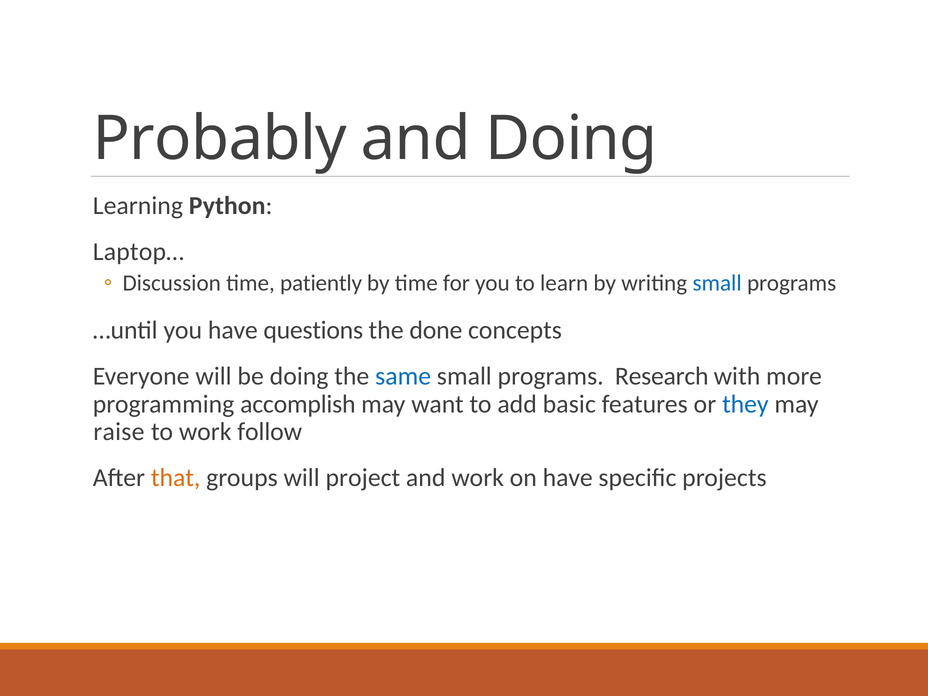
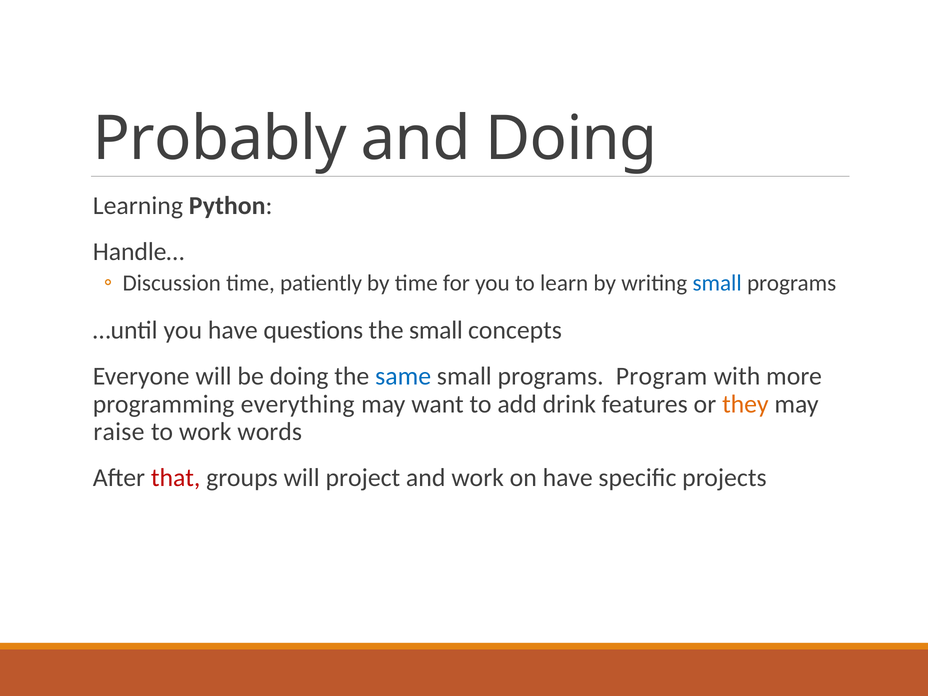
Laptop…: Laptop… -> Handle…
the done: done -> small
Research: Research -> Program
accomplish: accomplish -> everything
basic: basic -> drink
they colour: blue -> orange
follow: follow -> words
that colour: orange -> red
